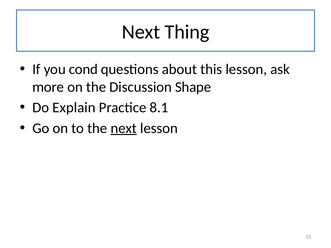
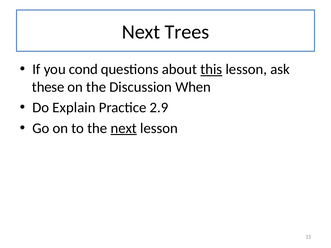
Thing: Thing -> Trees
this underline: none -> present
more: more -> these
Shape: Shape -> When
8.1: 8.1 -> 2.9
